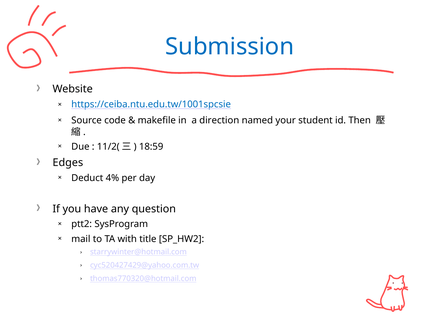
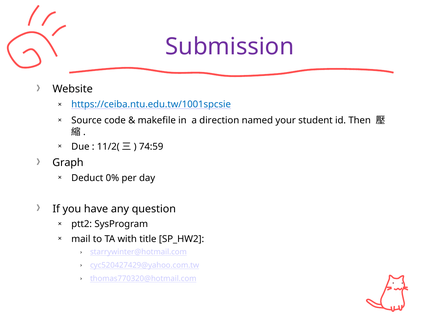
Submission colour: blue -> purple
18:59: 18:59 -> 74:59
Edges: Edges -> Graph
4%: 4% -> 0%
